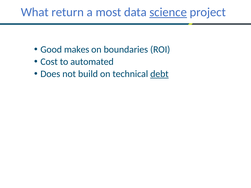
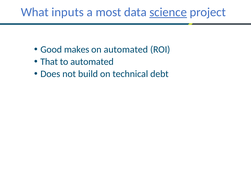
return: return -> inputs
on boundaries: boundaries -> automated
Cost: Cost -> That
debt underline: present -> none
